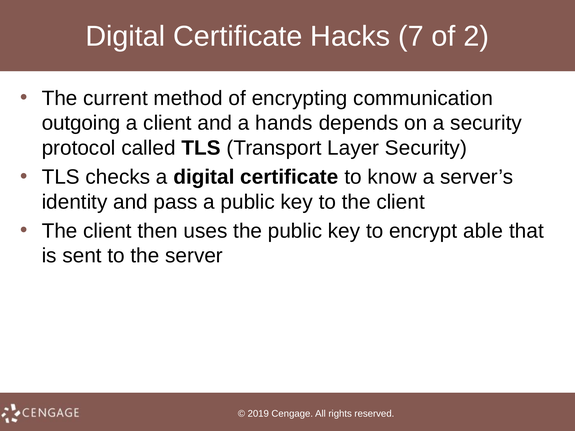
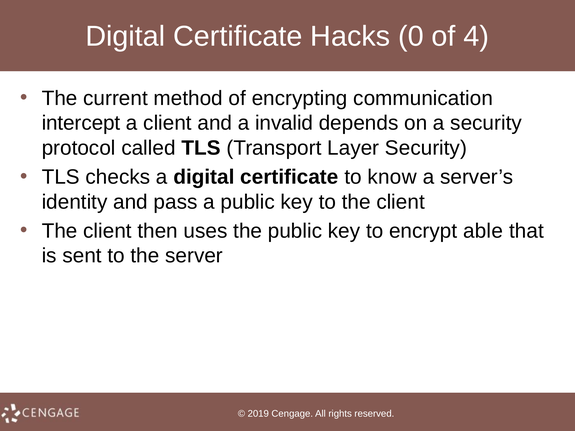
7: 7 -> 0
2: 2 -> 4
outgoing: outgoing -> intercept
hands: hands -> invalid
